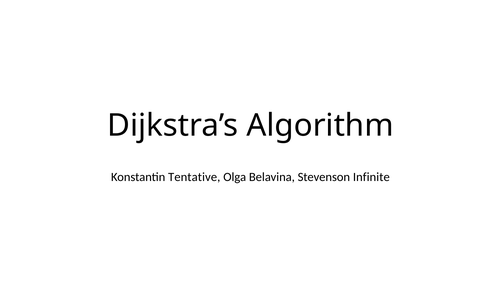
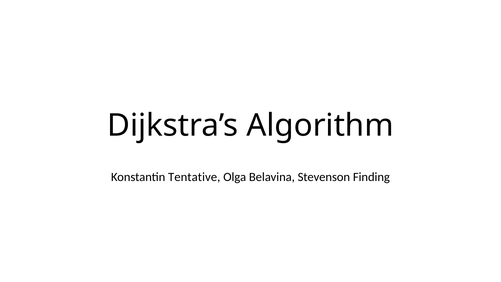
Infinite: Infinite -> Finding
